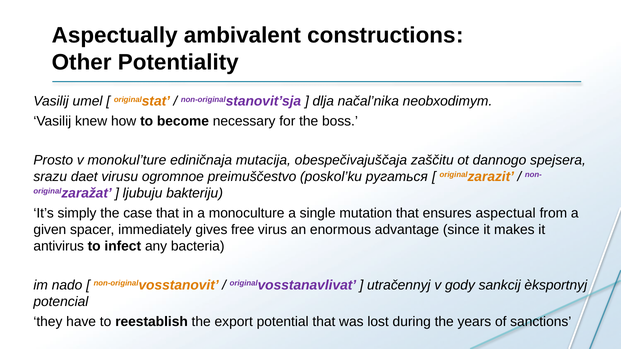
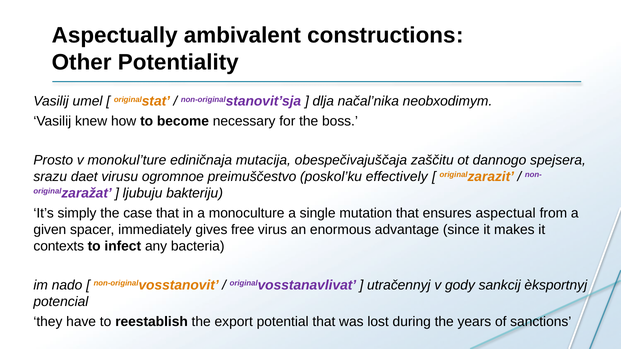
ругаться: ругаться -> effectively
antivirus: antivirus -> contexts
